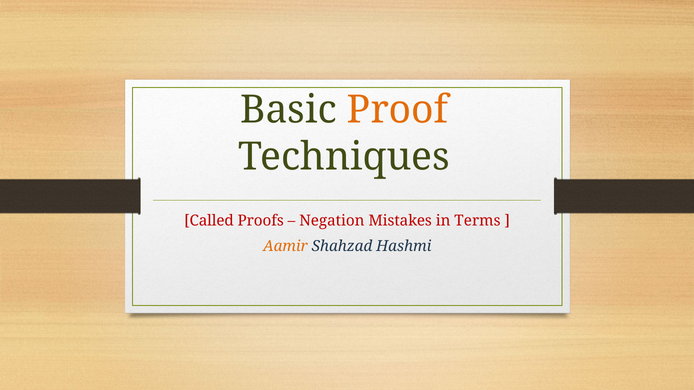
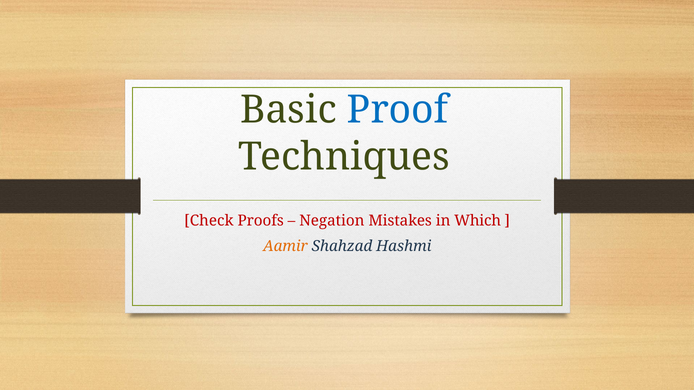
Proof colour: orange -> blue
Called: Called -> Check
Terms: Terms -> Which
